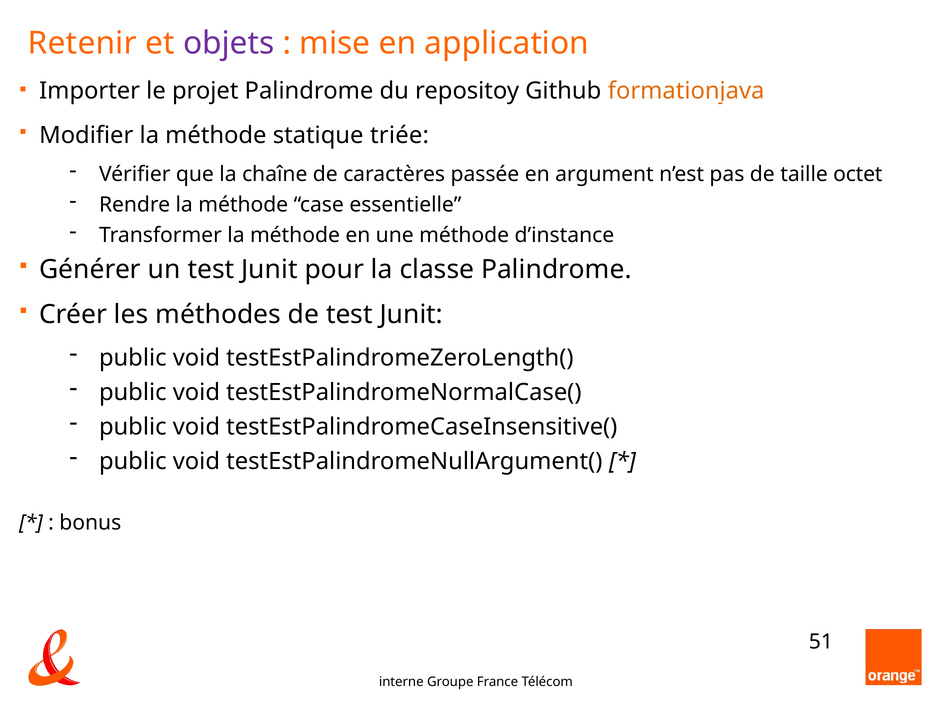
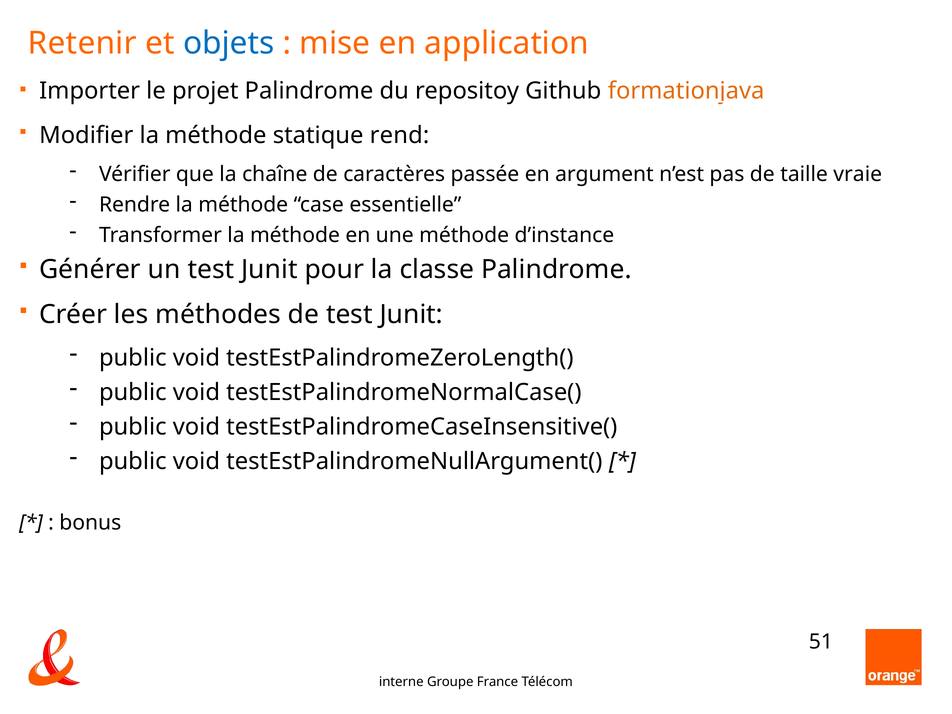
objets colour: purple -> blue
triée: triée -> rend
octet: octet -> vraie
